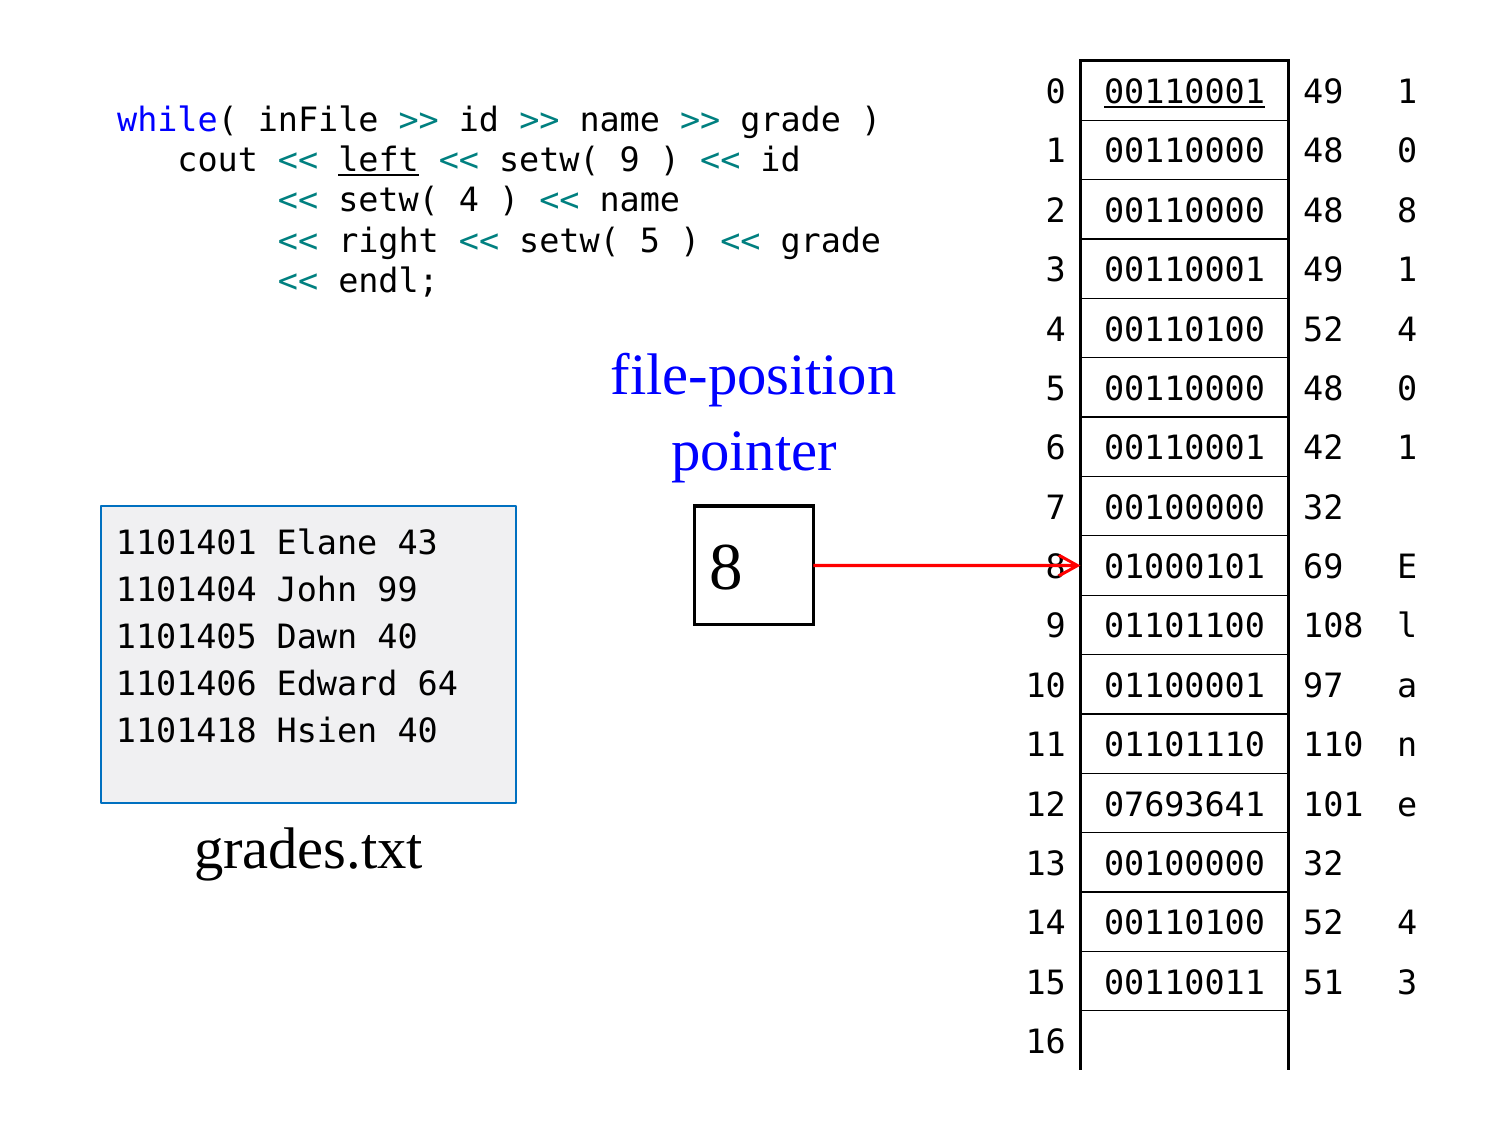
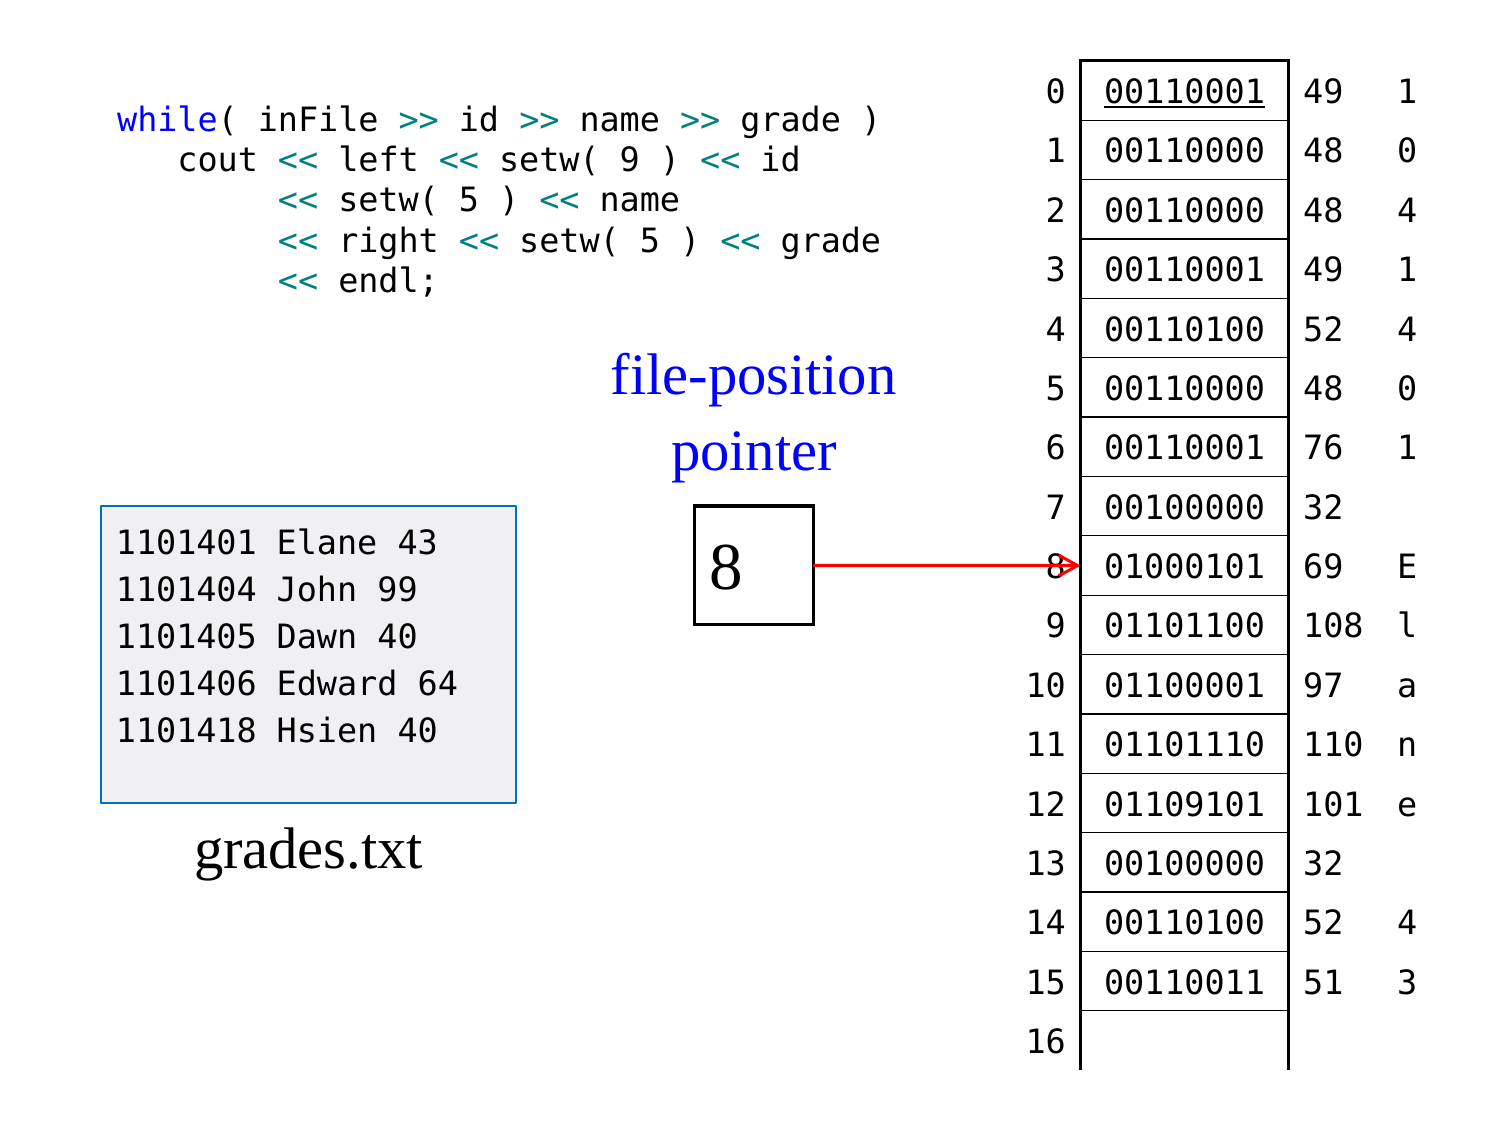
left underline: present -> none
4 at (469, 201): 4 -> 5
48 8: 8 -> 4
42: 42 -> 76
07693641: 07693641 -> 01109101
